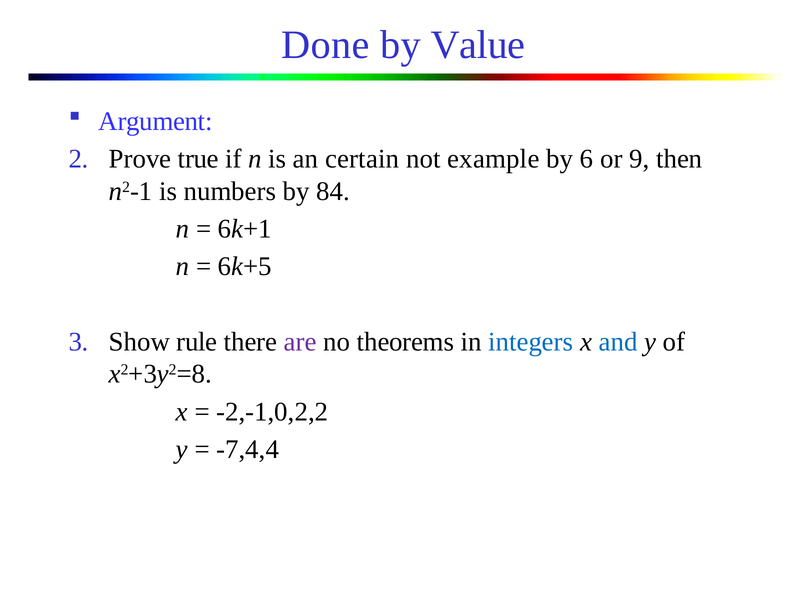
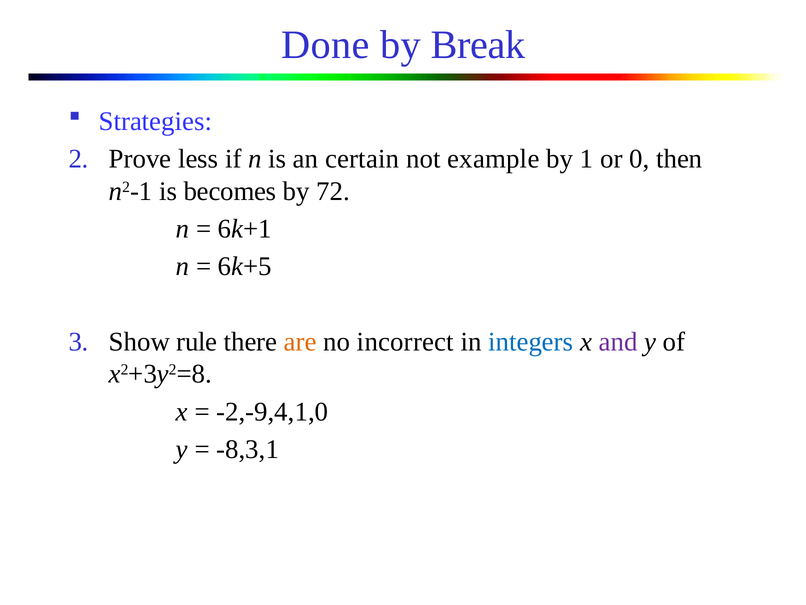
Value: Value -> Break
Argument: Argument -> Strategies
true: true -> less
6: 6 -> 1
9: 9 -> 0
numbers: numbers -> becomes
84: 84 -> 72
are colour: purple -> orange
theorems: theorems -> incorrect
and colour: blue -> purple
-2,-1,0,2,2: -2,-1,0,2,2 -> -2,-9,4,1,0
-7,4,4: -7,4,4 -> -8,3,1
